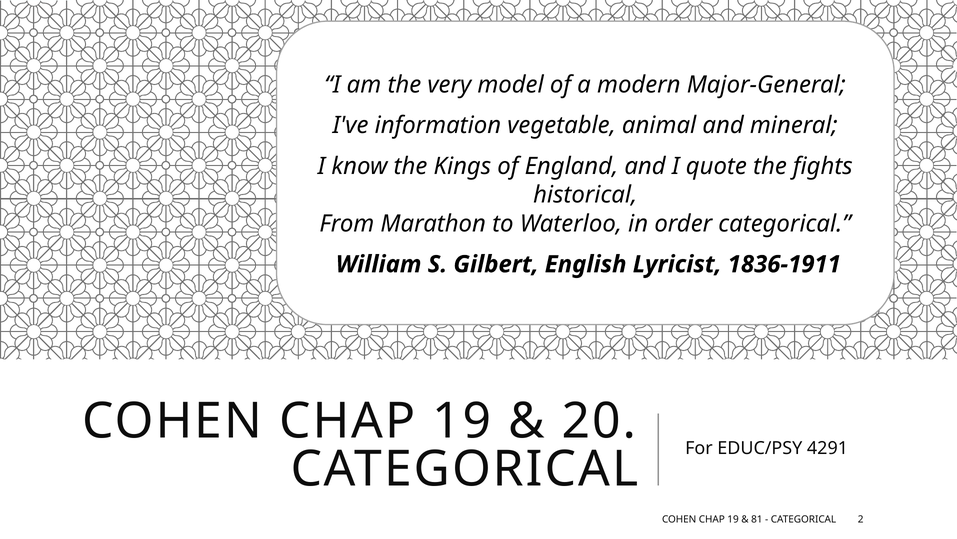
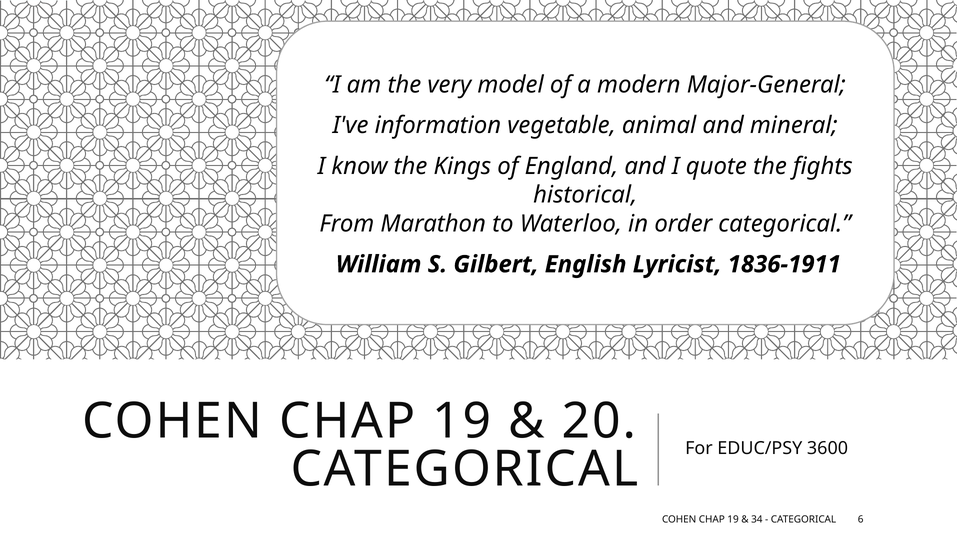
4291: 4291 -> 3600
81: 81 -> 34
2: 2 -> 6
